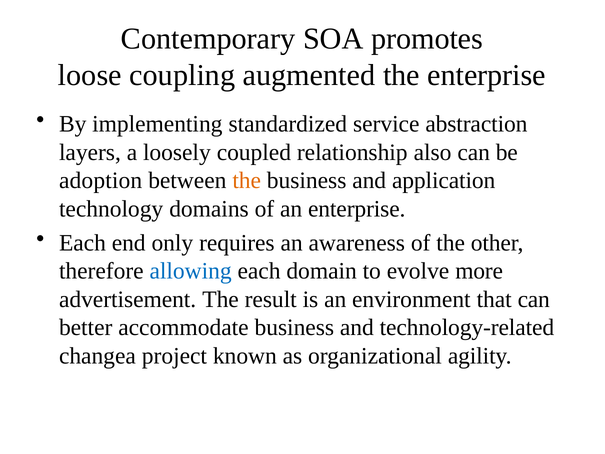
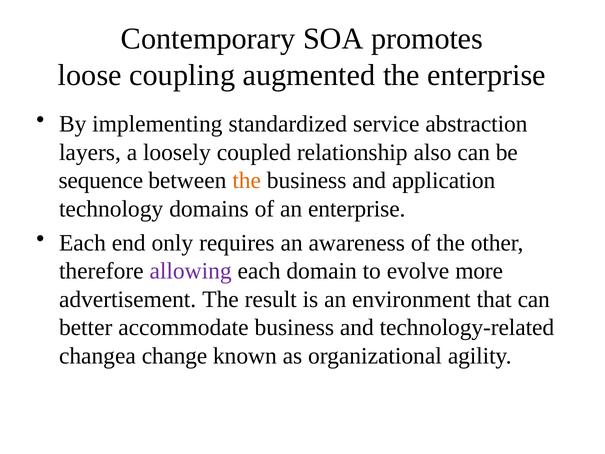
adoption: adoption -> sequence
allowing colour: blue -> purple
project: project -> change
